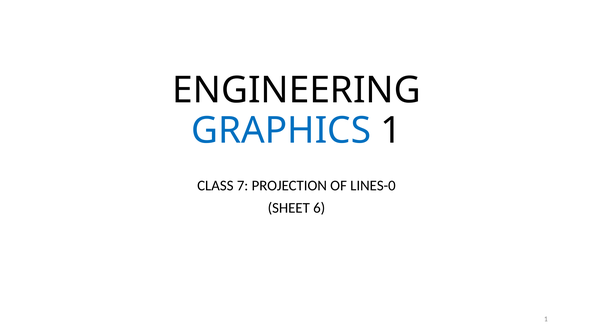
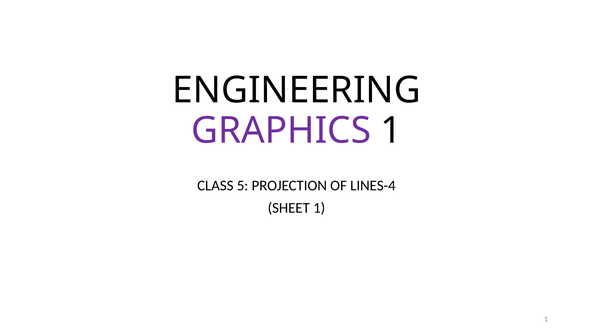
GRAPHICS colour: blue -> purple
7: 7 -> 5
LINES-0: LINES-0 -> LINES-4
SHEET 6: 6 -> 1
